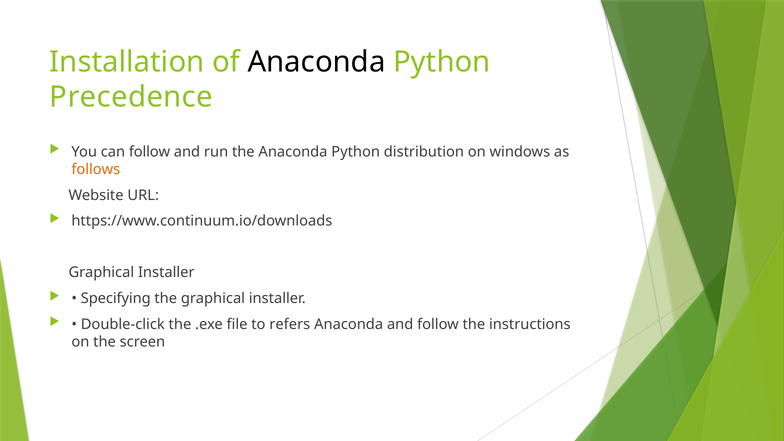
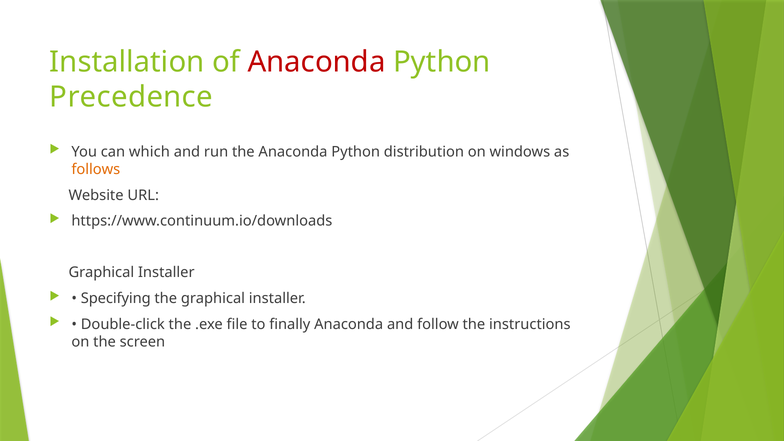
Anaconda at (317, 62) colour: black -> red
can follow: follow -> which
refers: refers -> finally
